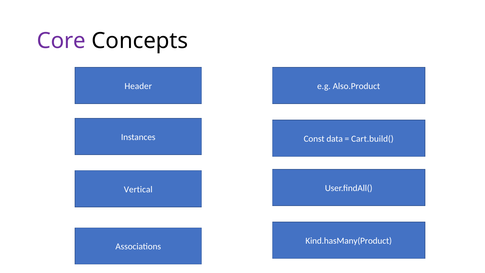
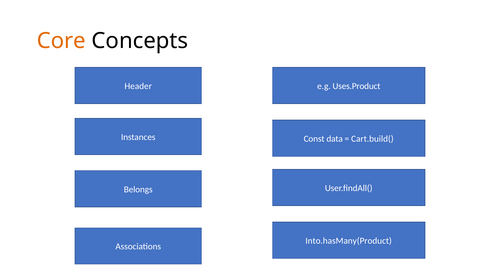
Core colour: purple -> orange
Also.Product: Also.Product -> Uses.Product
Vertical: Vertical -> Belongs
Kind.hasMany(Product: Kind.hasMany(Product -> Into.hasMany(Product
